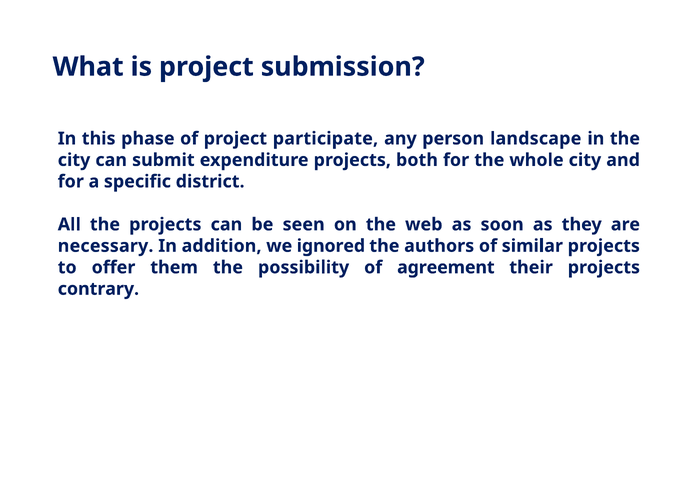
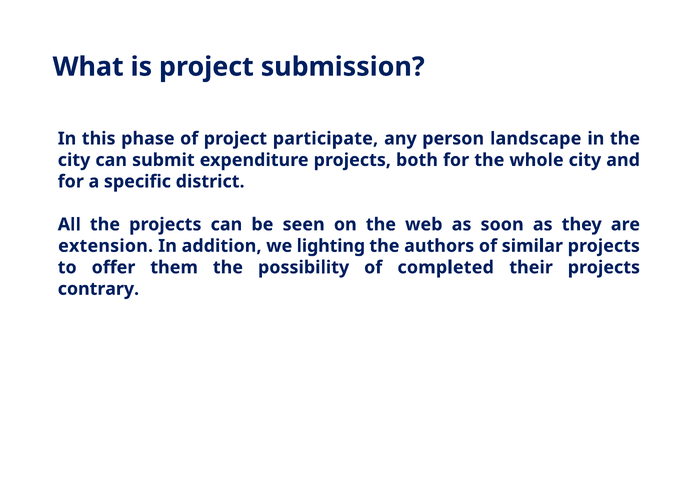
necessary: necessary -> extension
ignored: ignored -> lighting
agreement: agreement -> completed
